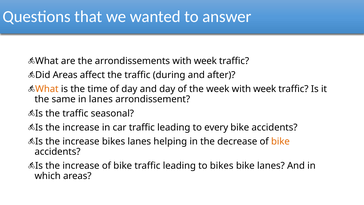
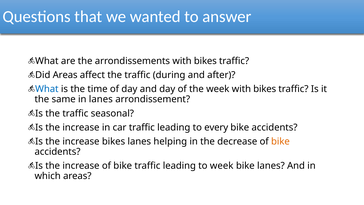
arrondissements with week: week -> bikes
What at (47, 89) colour: orange -> blue
week with week: week -> bikes
to bikes: bikes -> week
